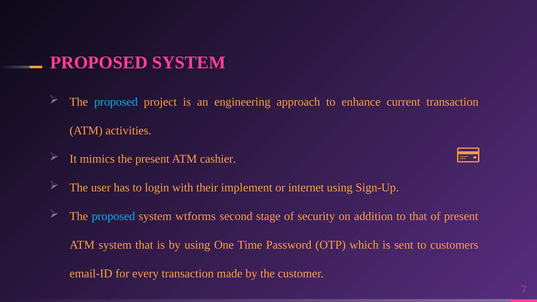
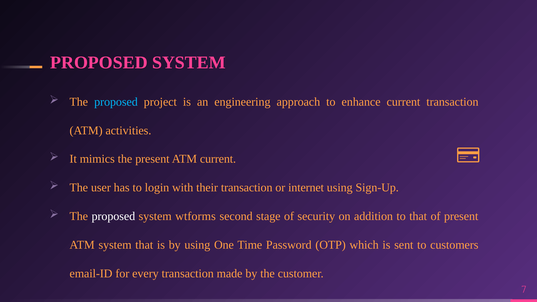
ATM cashier: cashier -> current
their implement: implement -> transaction
proposed at (113, 216) colour: light blue -> white
